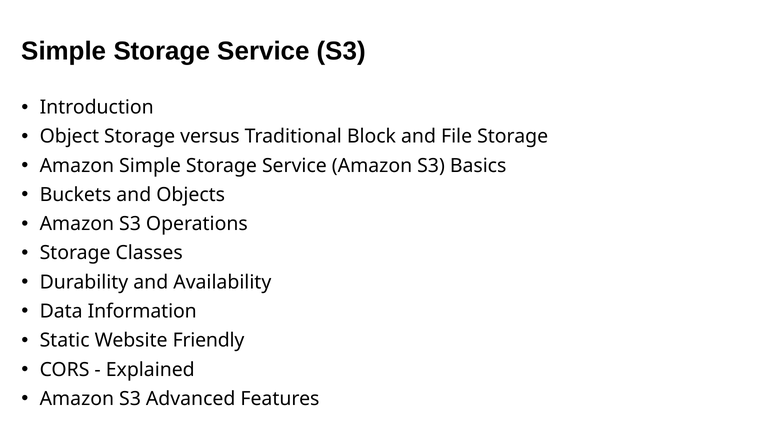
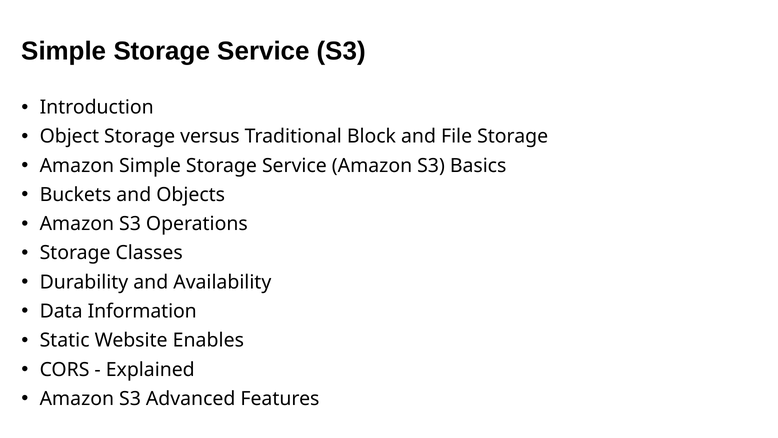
Friendly: Friendly -> Enables
